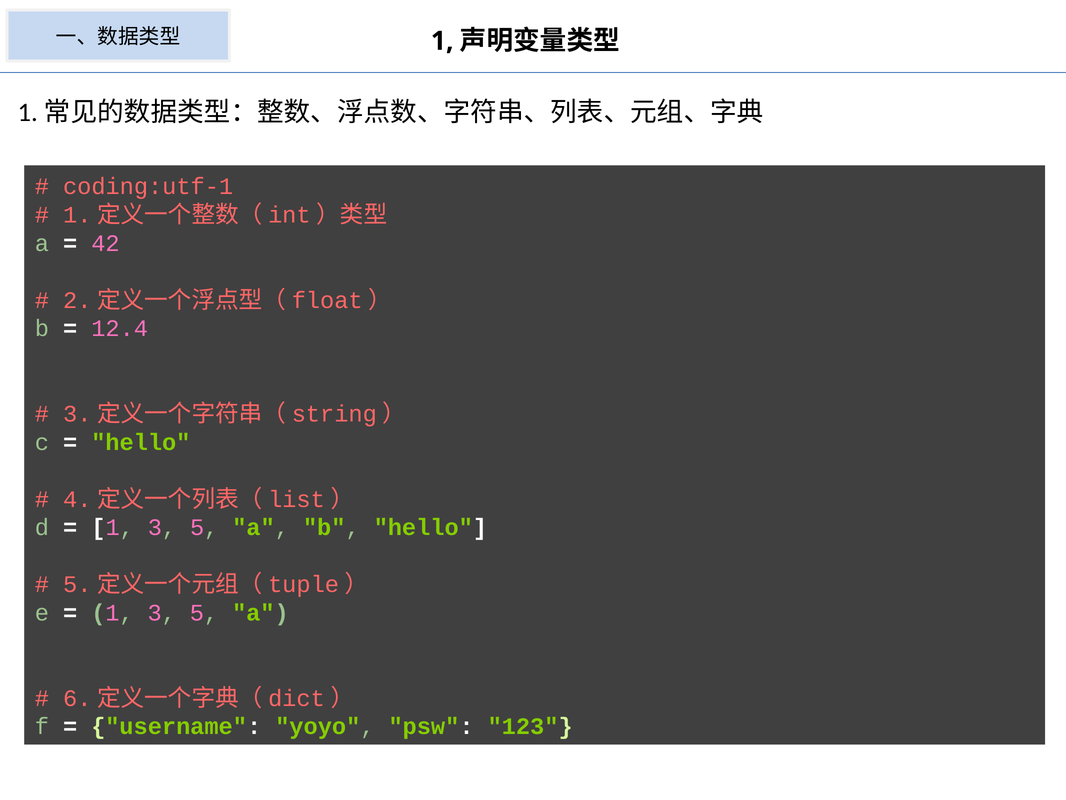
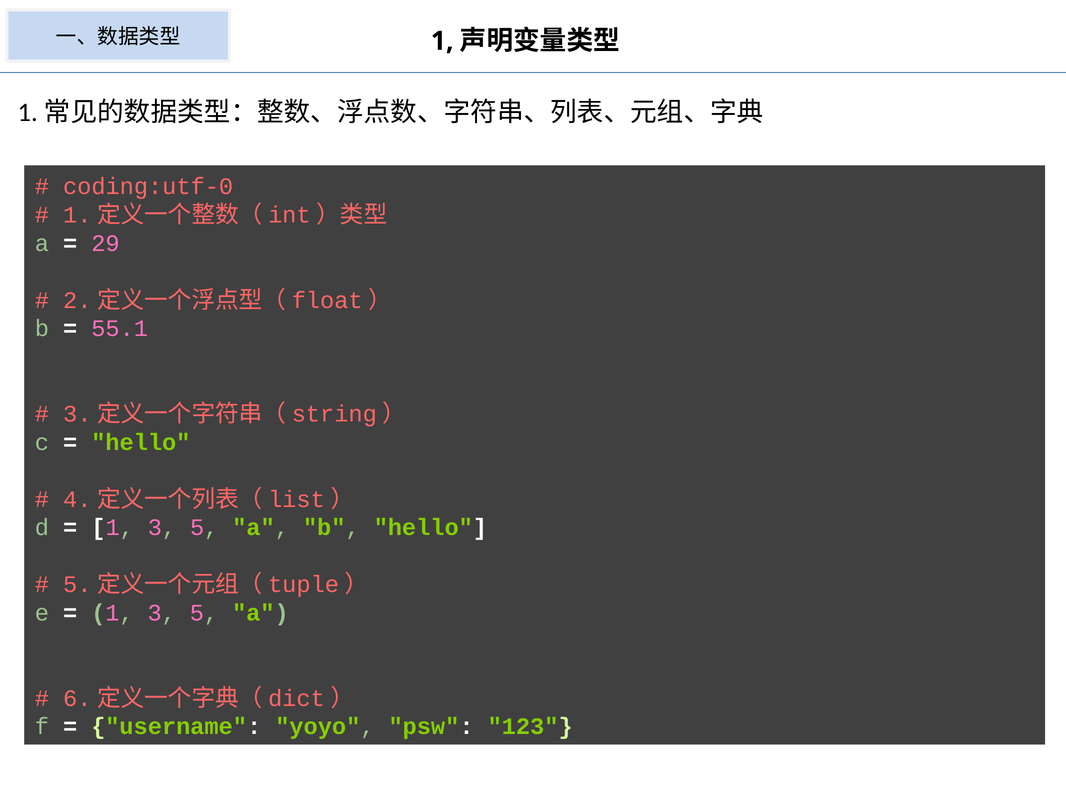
coding:utf-1: coding:utf-1 -> coding:utf-0
42: 42 -> 29
12.4: 12.4 -> 55.1
